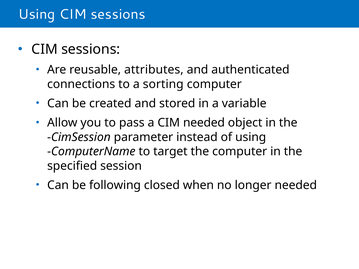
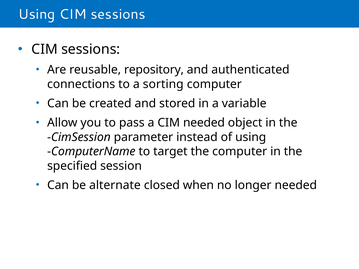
attributes: attributes -> repository
following: following -> alternate
